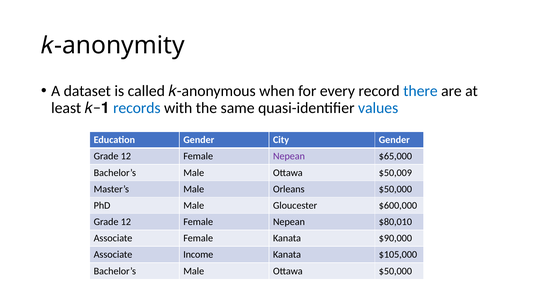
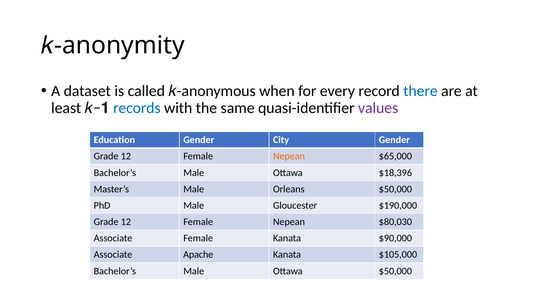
values colour: blue -> purple
Nepean at (289, 156) colour: purple -> orange
$50,009: $50,009 -> $18,396
$600,000: $600,000 -> $190,000
$80,010: $80,010 -> $80,030
Income: Income -> Apache
